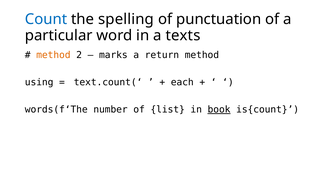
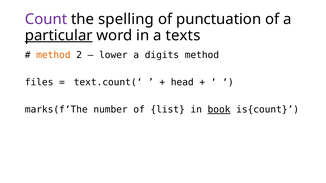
Count colour: blue -> purple
particular underline: none -> present
marks: marks -> lower
return: return -> digits
using: using -> files
each: each -> head
words(f‘The: words(f‘The -> marks(f‘The
